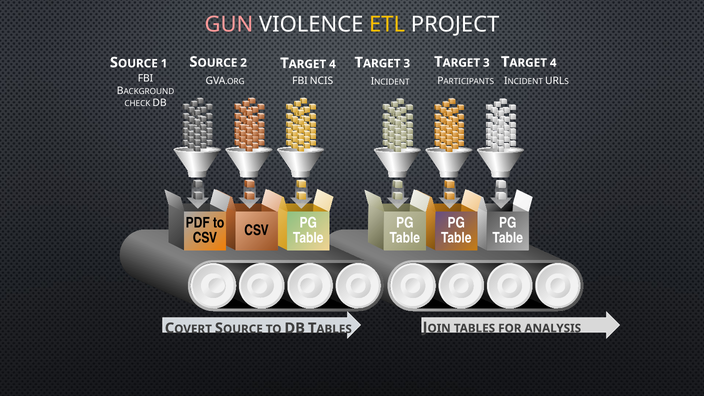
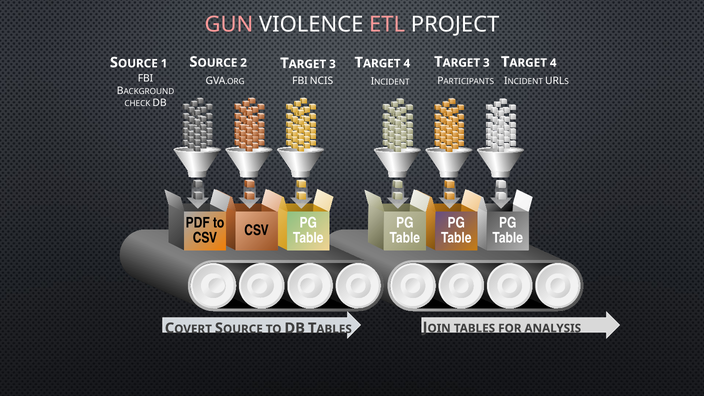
ETL colour: yellow -> pink
3 at (407, 63): 3 -> 4
4 at (332, 64): 4 -> 3
